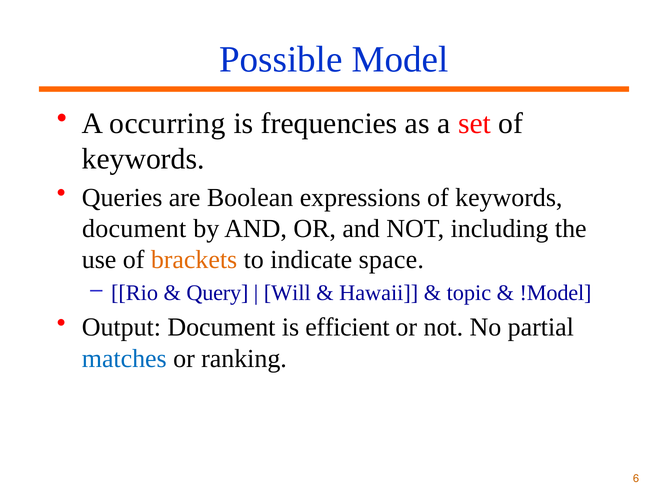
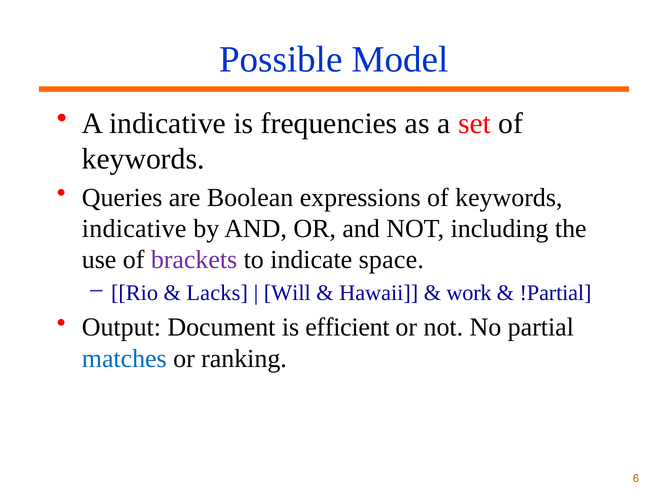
A occurring: occurring -> indicative
document at (134, 229): document -> indicative
brackets colour: orange -> purple
Query: Query -> Lacks
topic: topic -> work
!Model: !Model -> !Partial
